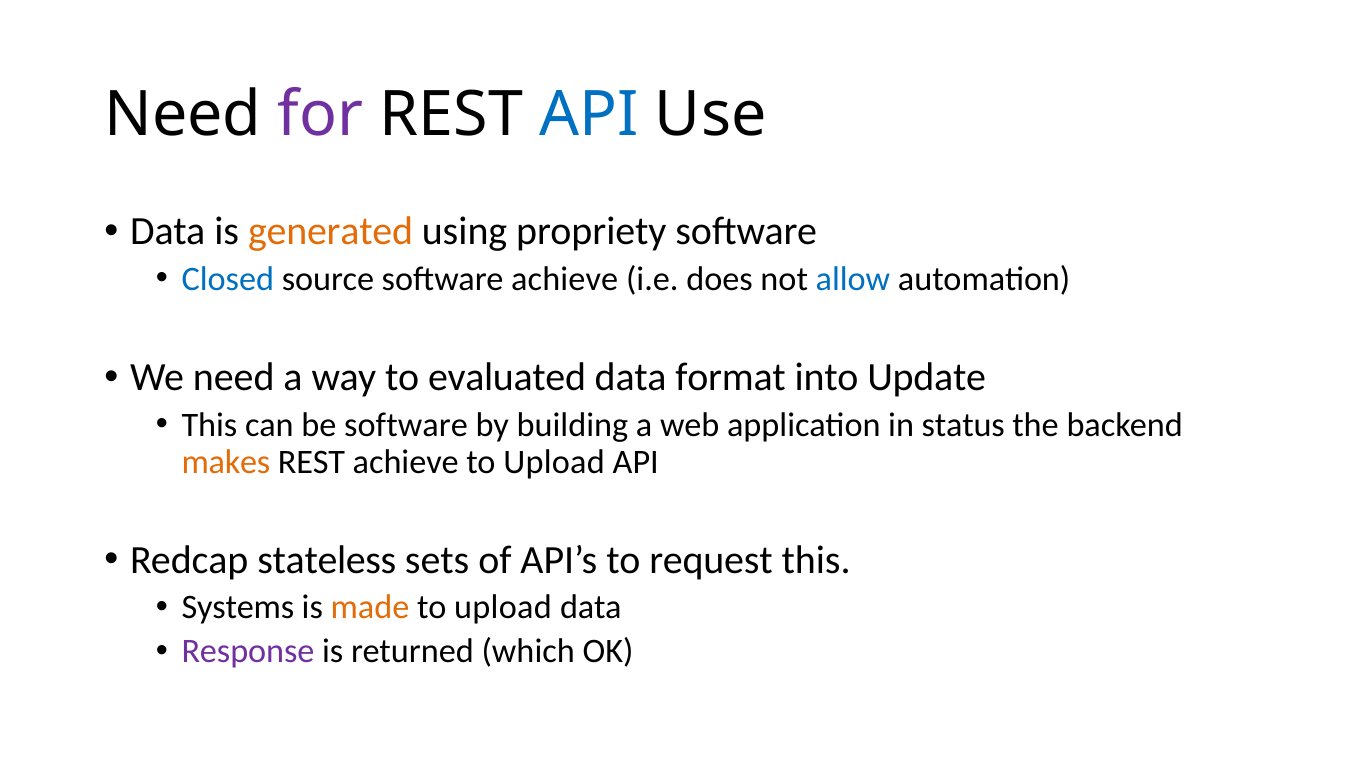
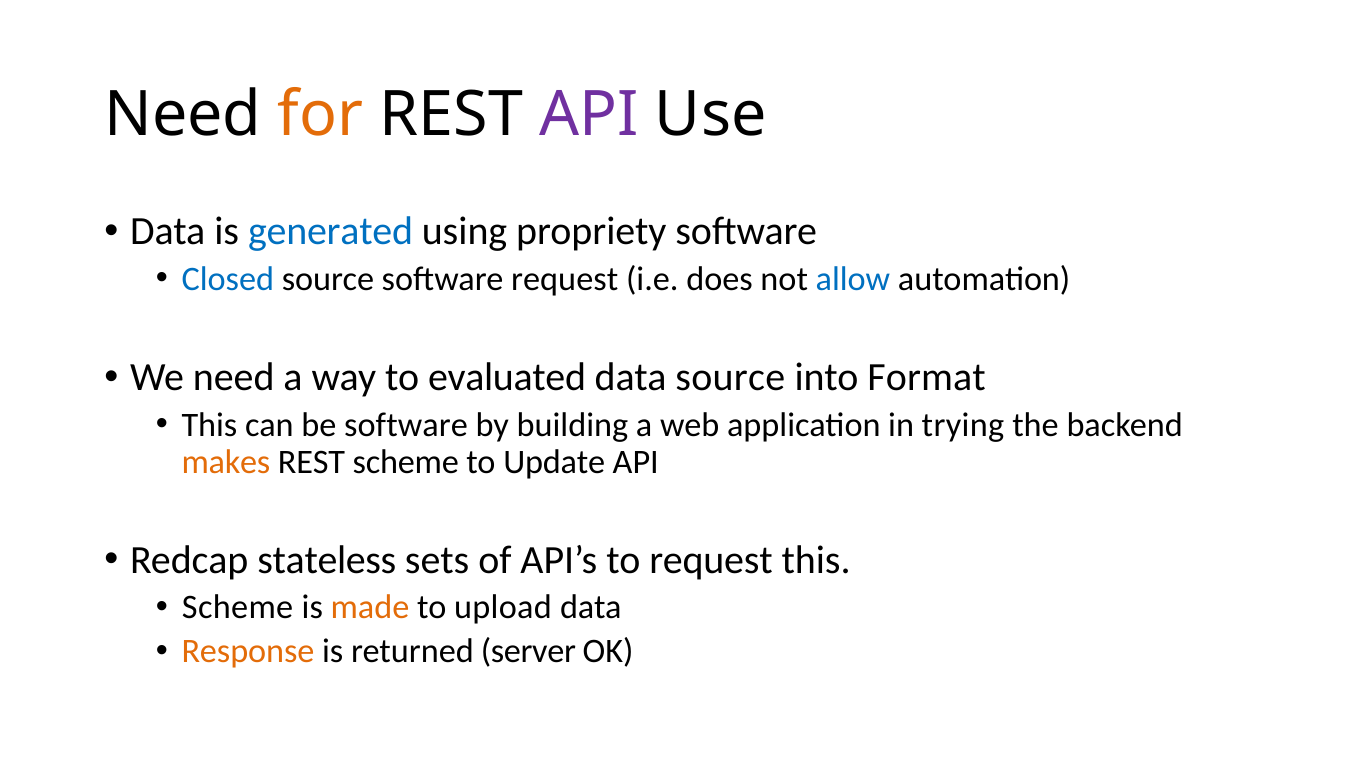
for colour: purple -> orange
API at (589, 115) colour: blue -> purple
generated colour: orange -> blue
software achieve: achieve -> request
data format: format -> source
Update: Update -> Format
status: status -> trying
REST achieve: achieve -> scheme
Upload at (554, 461): Upload -> Update
Systems at (238, 607): Systems -> Scheme
Response colour: purple -> orange
which: which -> server
